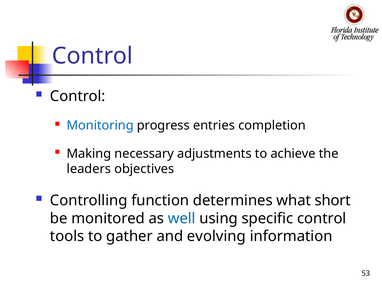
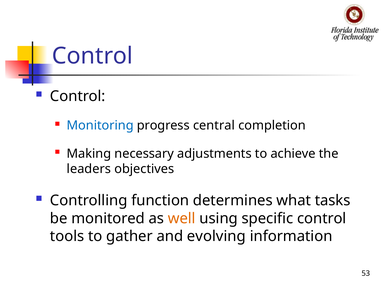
entries: entries -> central
short: short -> tasks
well colour: blue -> orange
